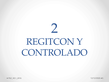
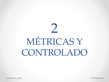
REGITCON: REGITCON -> MÉTRICAS
